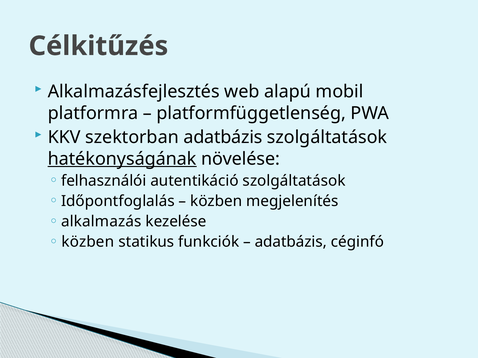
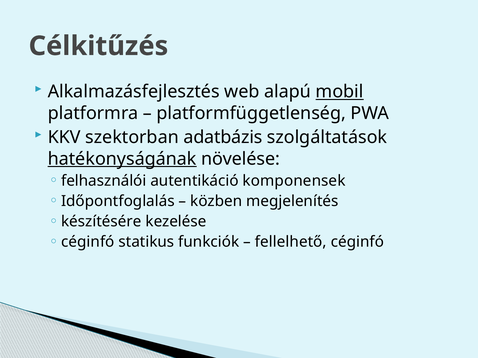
mobil underline: none -> present
autentikáció szolgáltatások: szolgáltatások -> komponensek
alkalmazás: alkalmazás -> készítésére
közben at (88, 242): közben -> céginfó
adatbázis at (291, 242): adatbázis -> fellelhető
